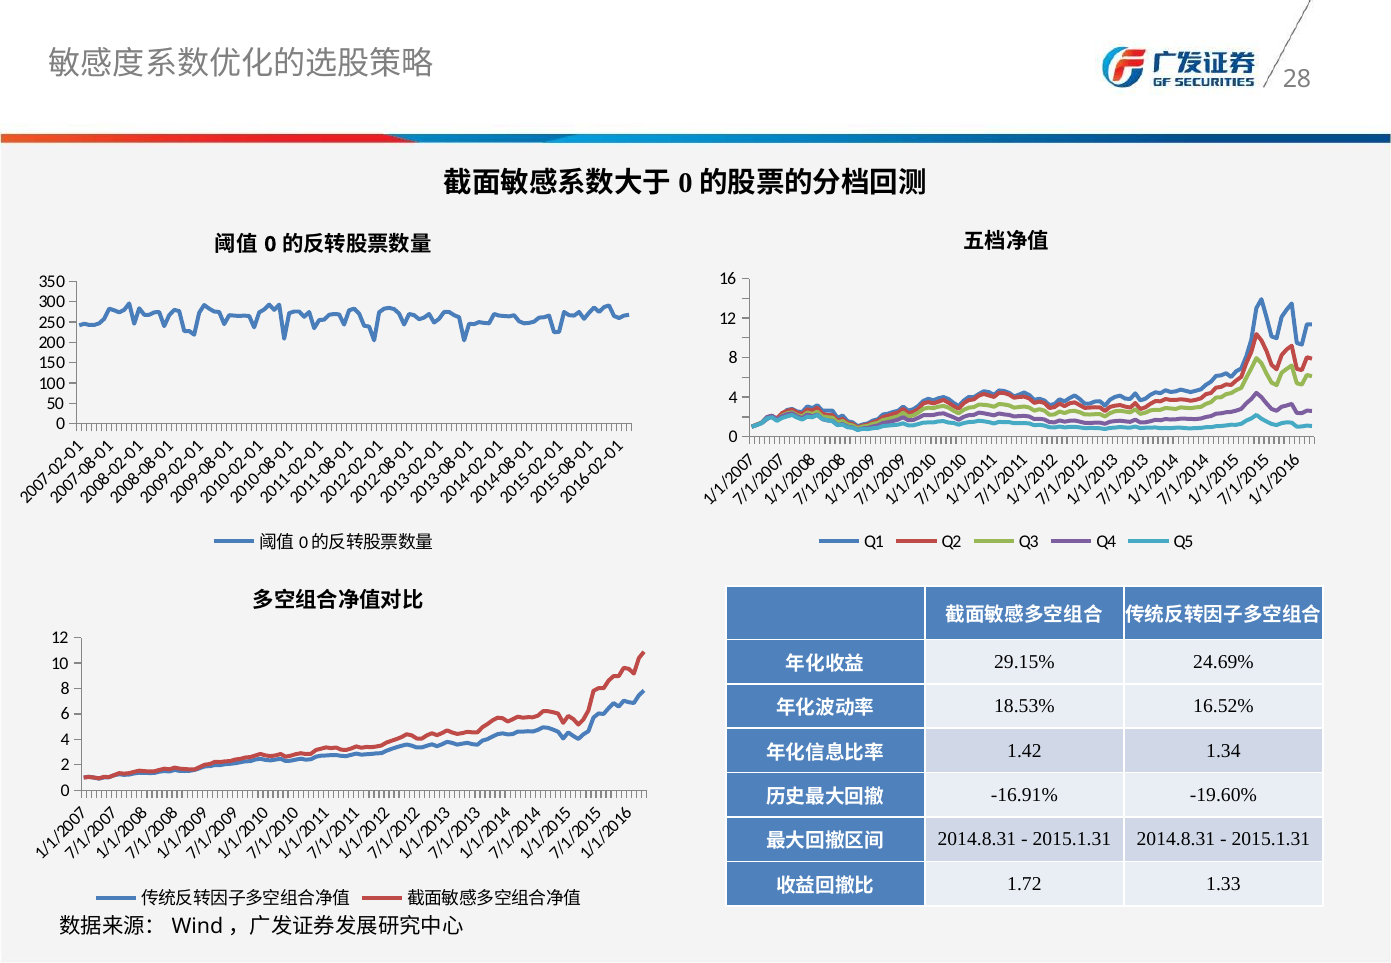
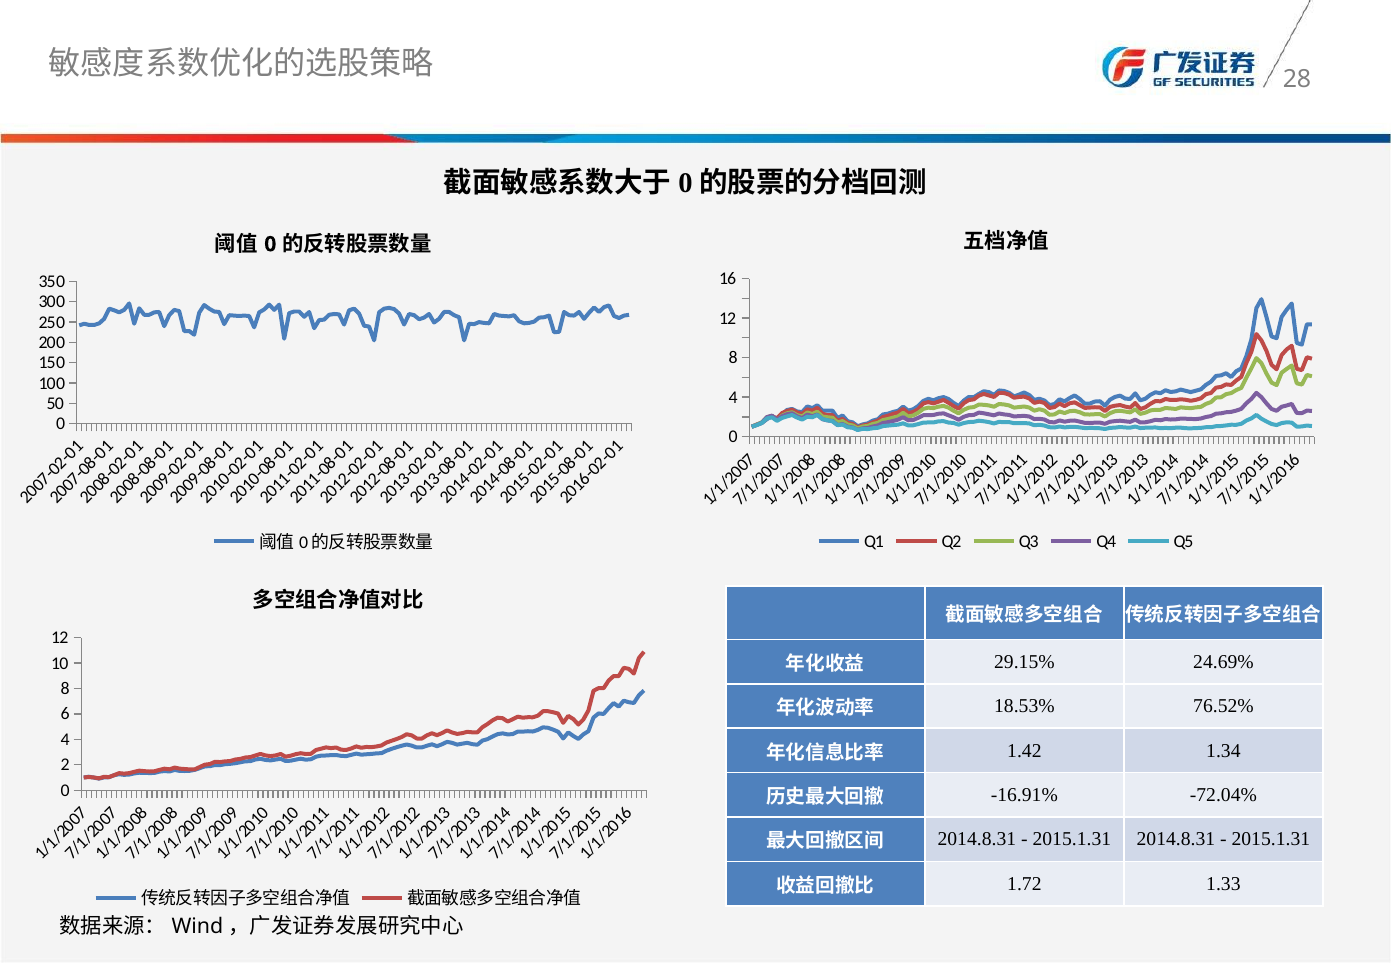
16.52%: 16.52% -> 76.52%
-19.60%: -19.60% -> -72.04%
